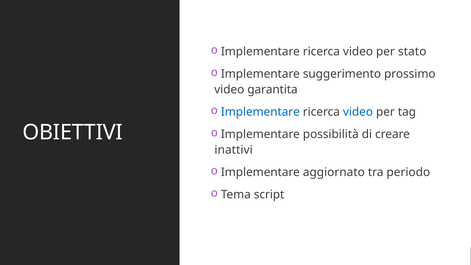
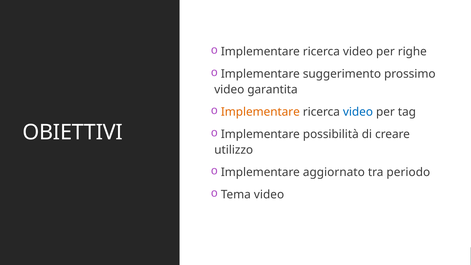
stato: stato -> righe
Implementare at (260, 112) colour: blue -> orange
inattivi: inattivi -> utilizzo
Tema script: script -> video
